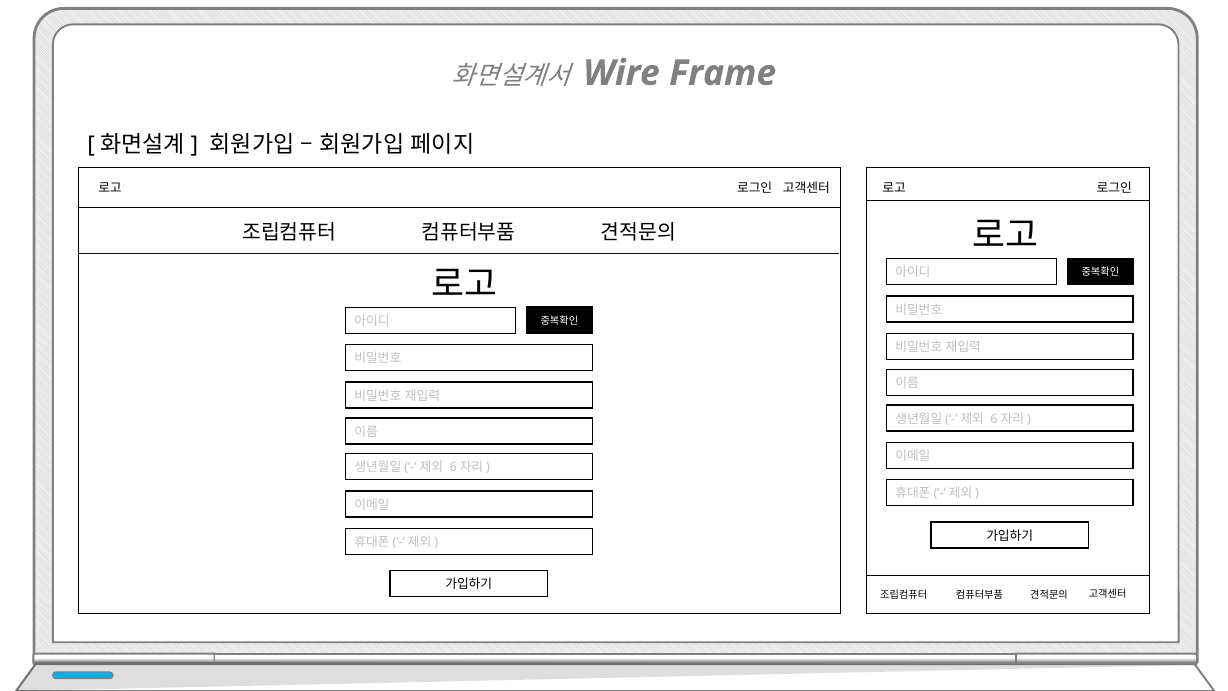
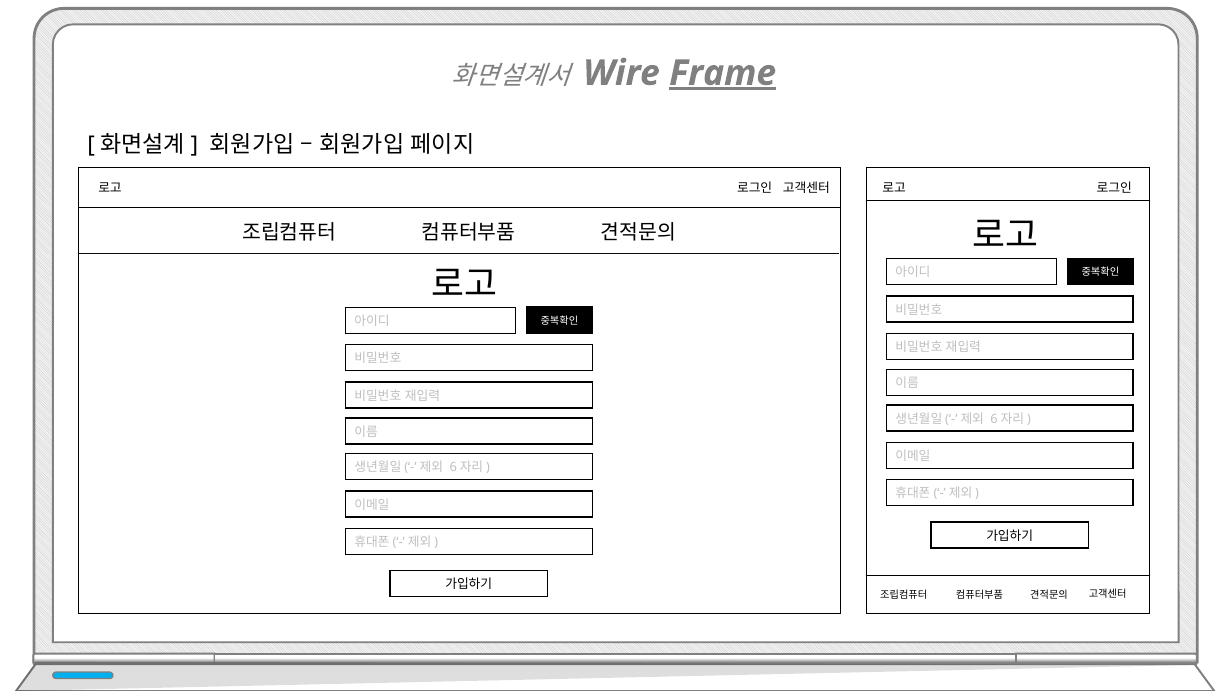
Frame underline: none -> present
